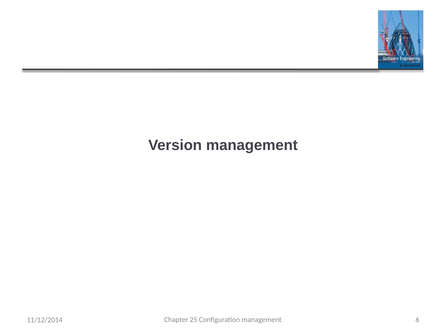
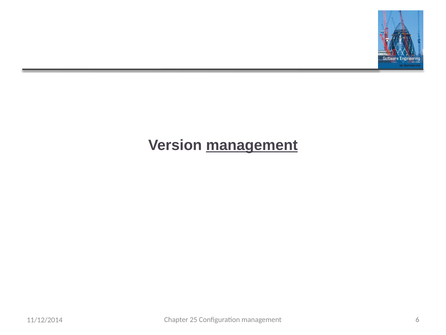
management at (252, 145) underline: none -> present
